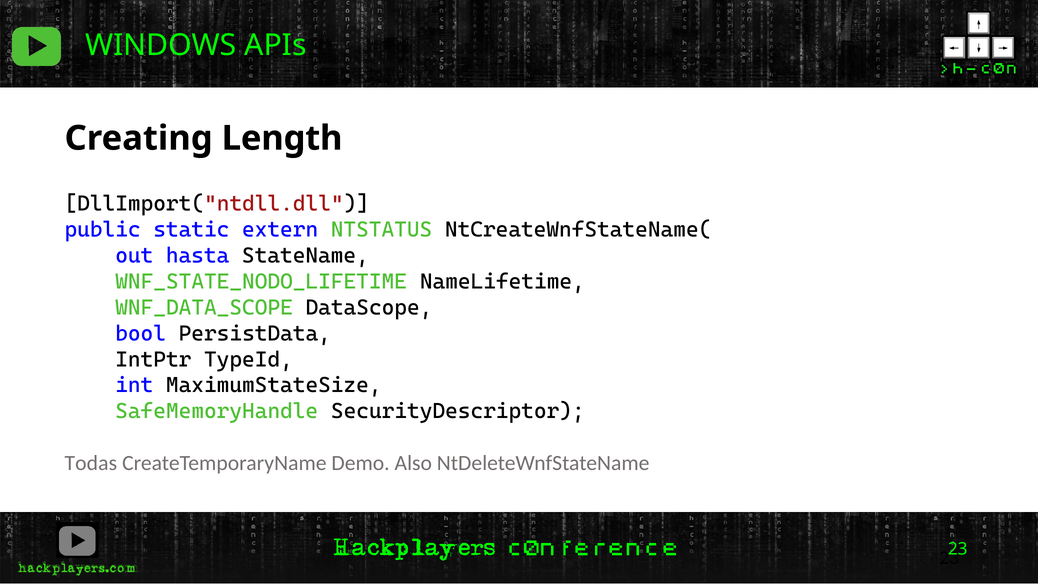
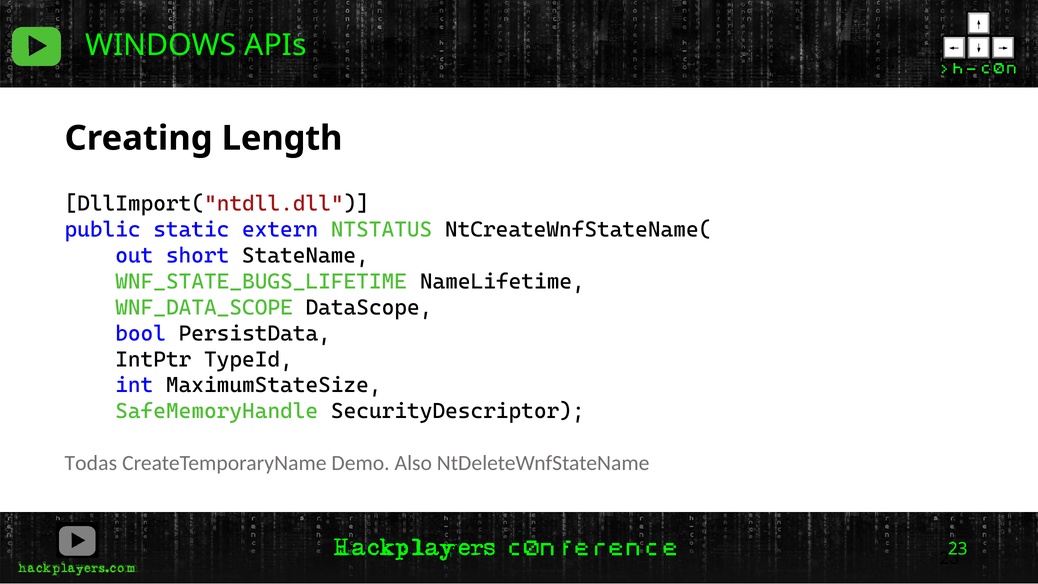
hasta: hasta -> short
WNF_STATE_NODO_LIFETIME: WNF_STATE_NODO_LIFETIME -> WNF_STATE_BUGS_LIFETIME
